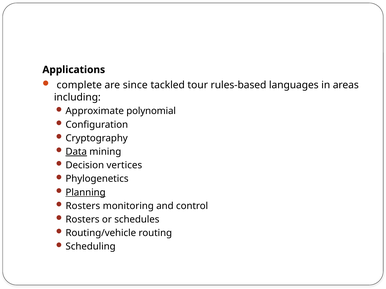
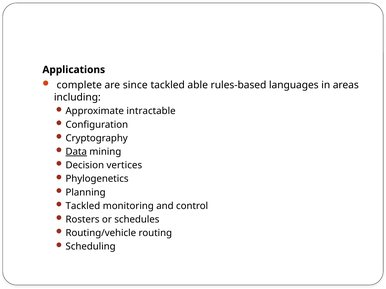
tour: tour -> able
polynomial: polynomial -> intractable
Planning underline: present -> none
Rosters at (83, 206): Rosters -> Tackled
